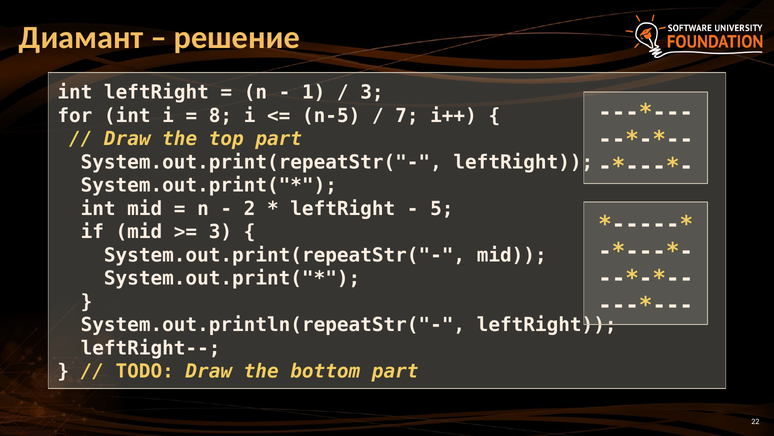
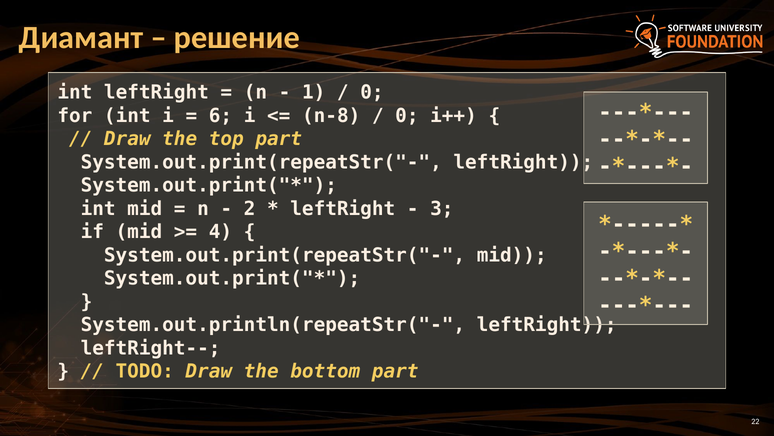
3 at (372, 92): 3 -> 0
8: 8 -> 6
n-5: n-5 -> n-8
7 at (407, 116): 7 -> 0
5: 5 -> 3
3 at (220, 232): 3 -> 4
